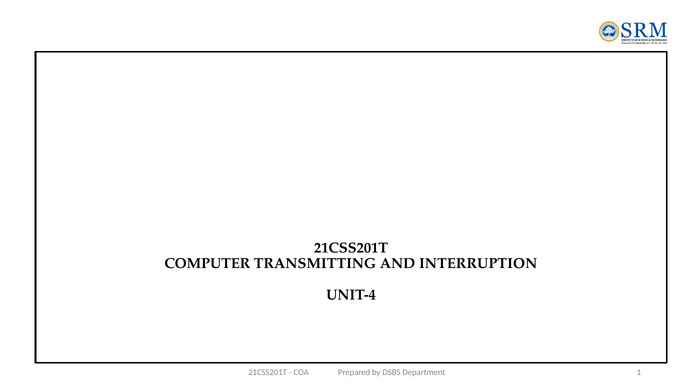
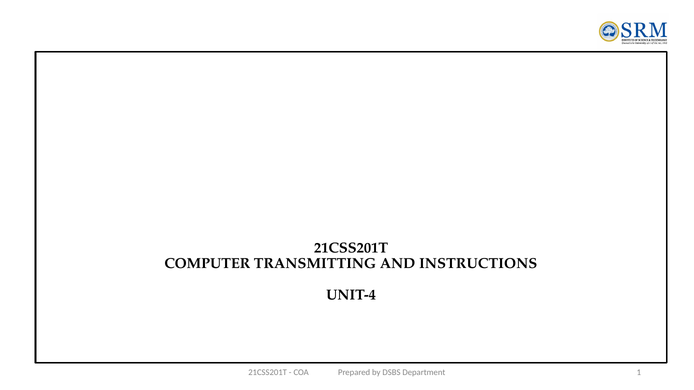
INTERRUPTION: INTERRUPTION -> INSTRUCTIONS
